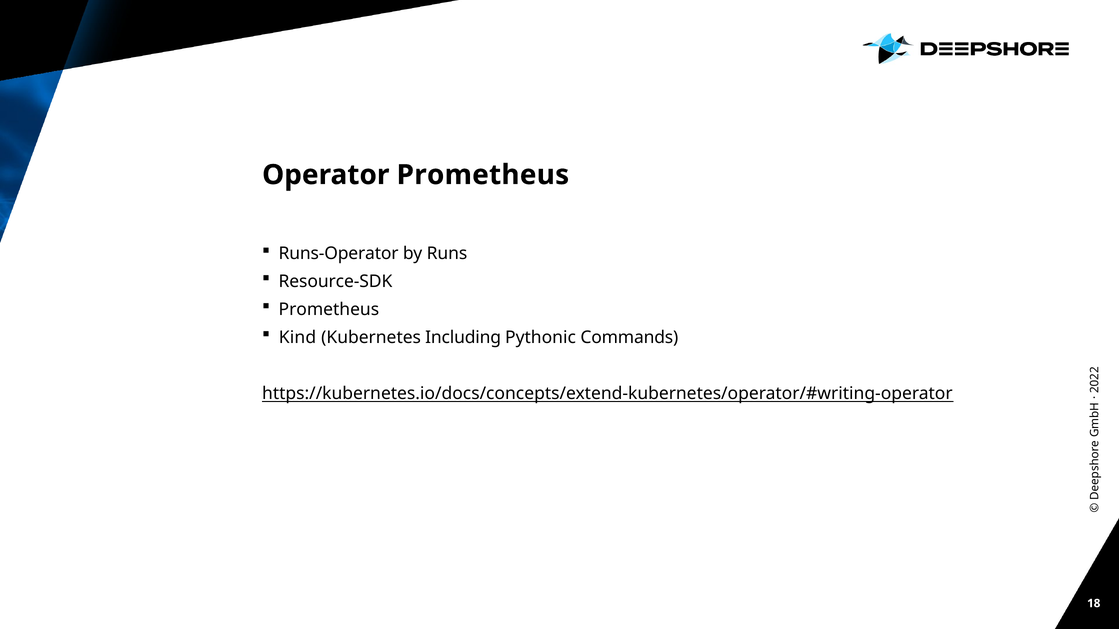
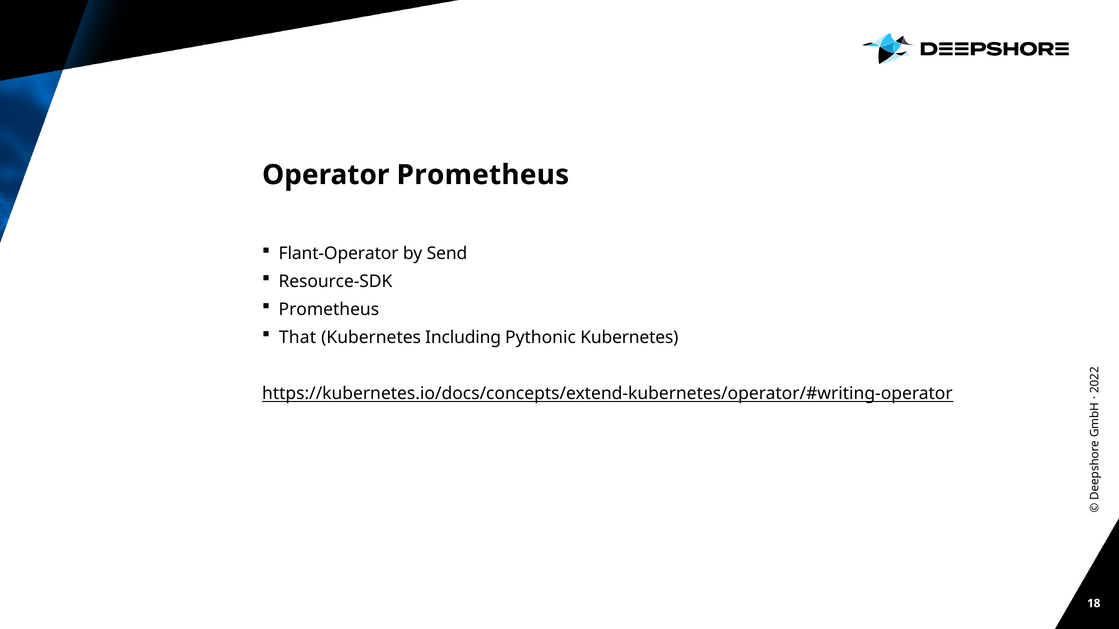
Runs-Operator: Runs-Operator -> Flant-Operator
Runs: Runs -> Send
Kind: Kind -> That
Pythonic Commands: Commands -> Kubernetes
